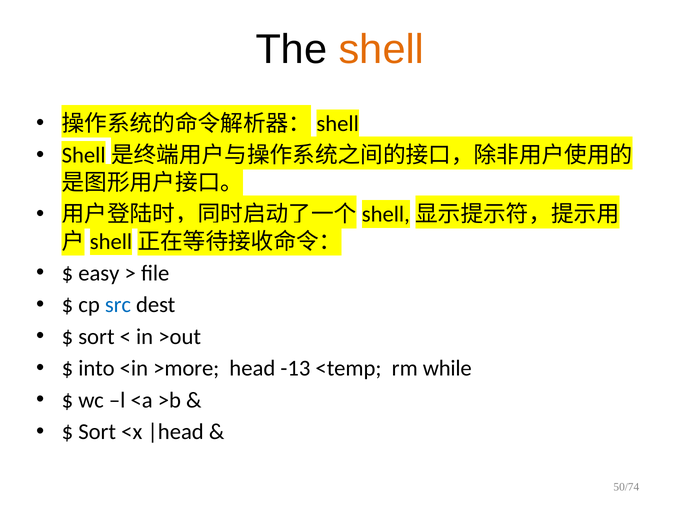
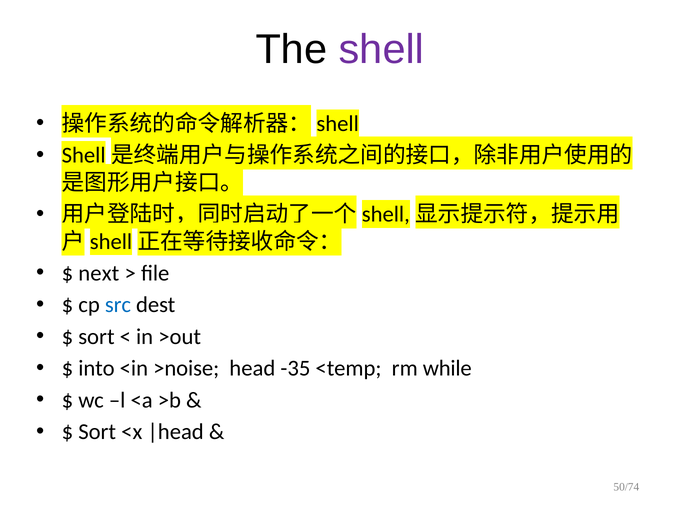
shell colour: orange -> purple
easy: easy -> next
>more: >more -> >noise
-13: -13 -> -35
